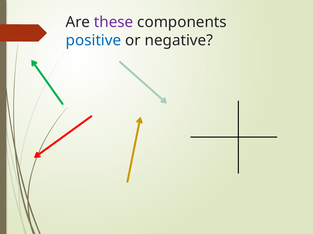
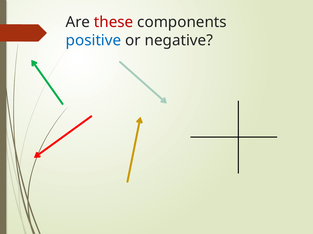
these colour: purple -> red
